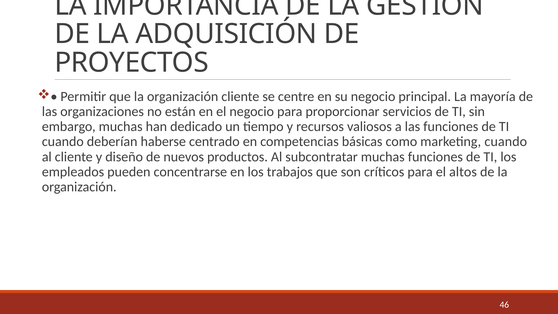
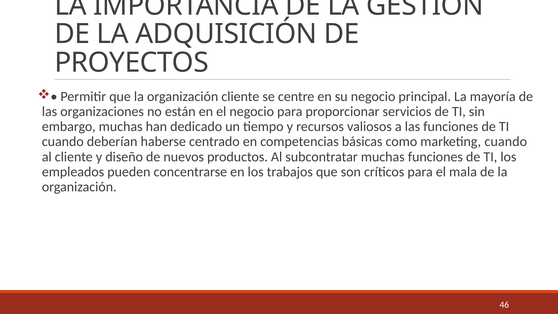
altos: altos -> mala
